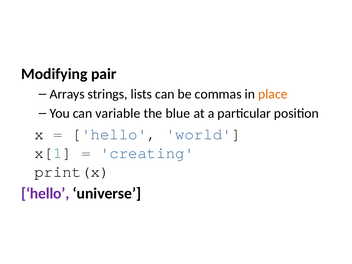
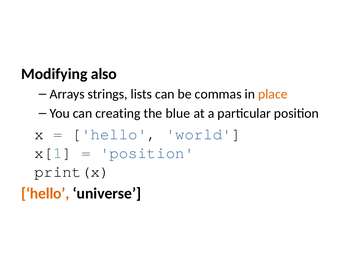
pair: pair -> also
variable: variable -> creating
creating at (147, 153): creating -> position
hello at (45, 194) colour: purple -> orange
